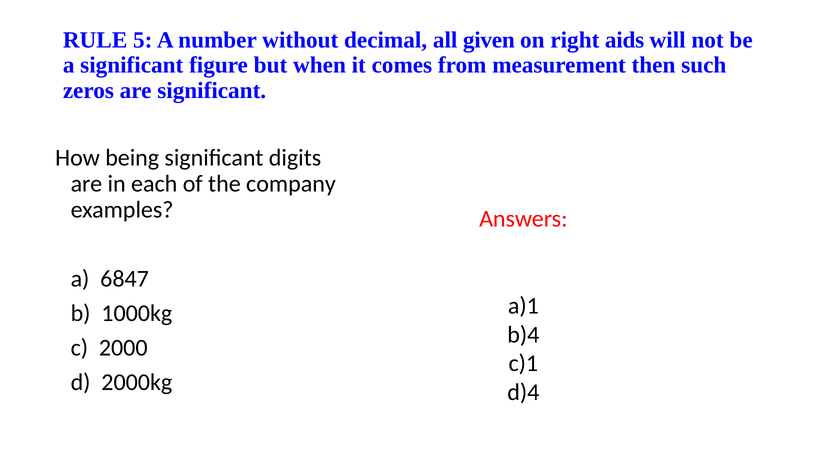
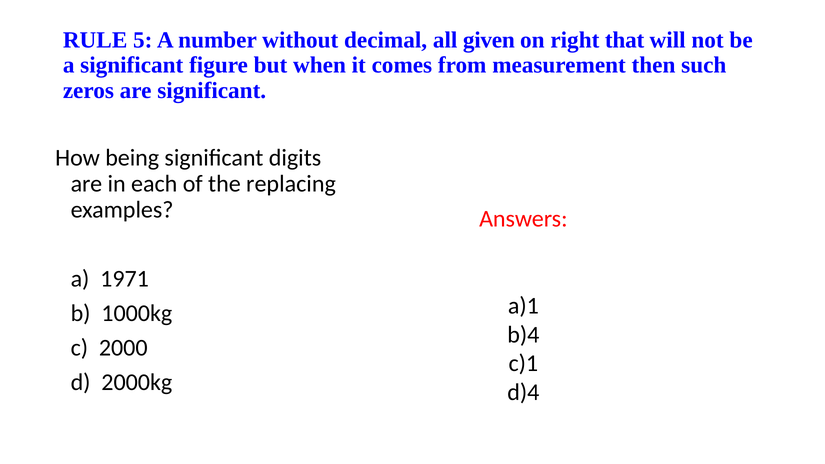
aids: aids -> that
company: company -> replacing
6847: 6847 -> 1971
